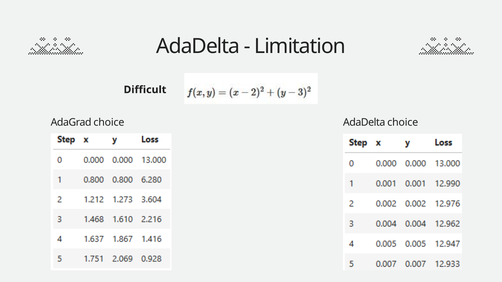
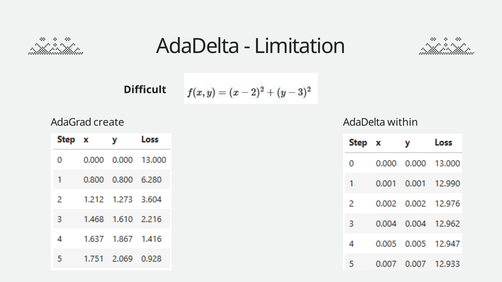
AdaGrad choice: choice -> create
AdaDelta choice: choice -> within
